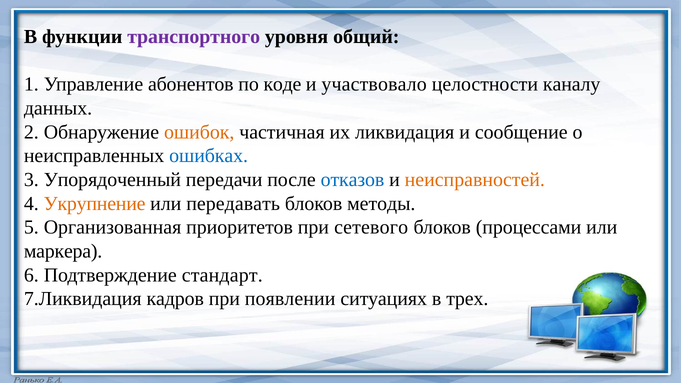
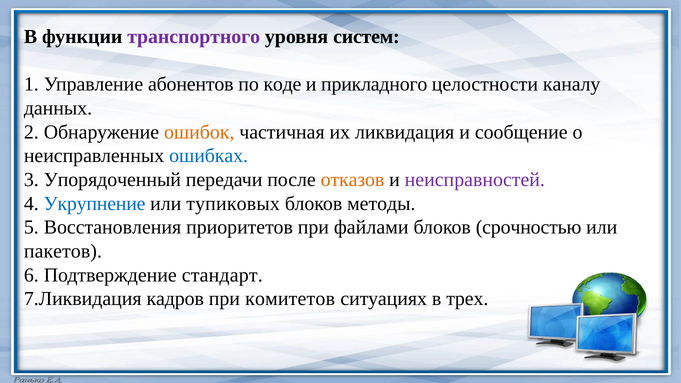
общий: общий -> систем
участвовало: участвовало -> прикладного
отказов colour: blue -> orange
неисправностей colour: orange -> purple
Укрупнение colour: orange -> blue
передавать: передавать -> тупиковых
Организованная: Организованная -> Восстановления
сетевого: сетевого -> файлами
процессами: процессами -> срочностью
маркера: маркера -> пакетов
появлении: появлении -> комитетов
